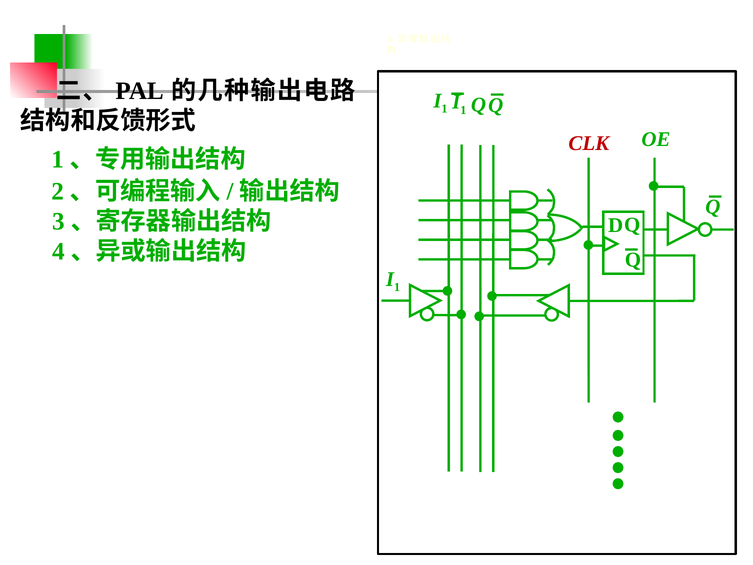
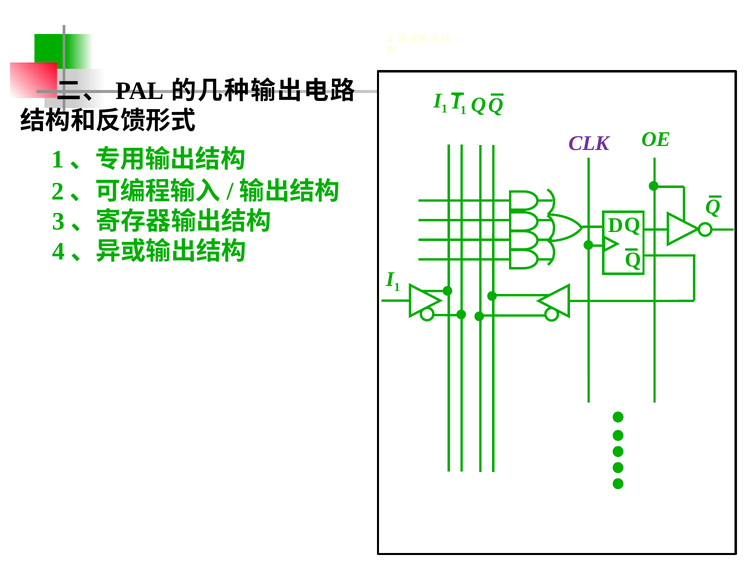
CLK colour: red -> purple
